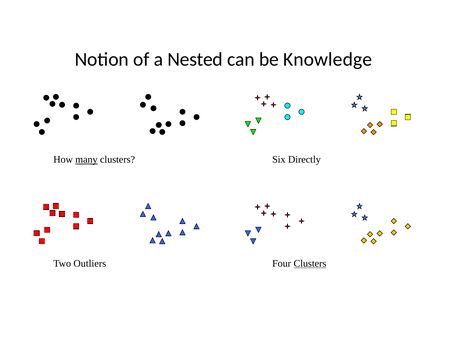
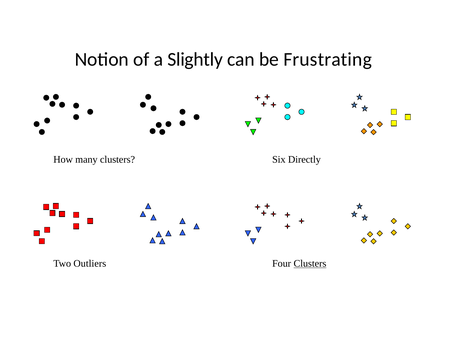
Nested: Nested -> Slightly
Knowledge: Knowledge -> Frustrating
many underline: present -> none
